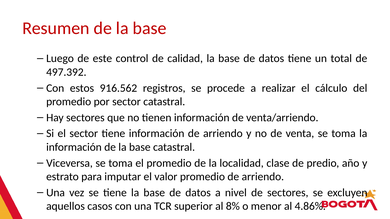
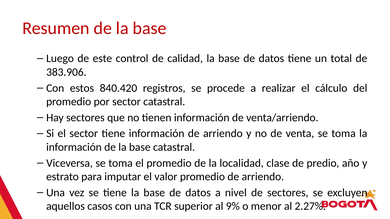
497.392: 497.392 -> 383.906
916.562: 916.562 -> 840.420
8%: 8% -> 9%
4.86%: 4.86% -> 2.27%
